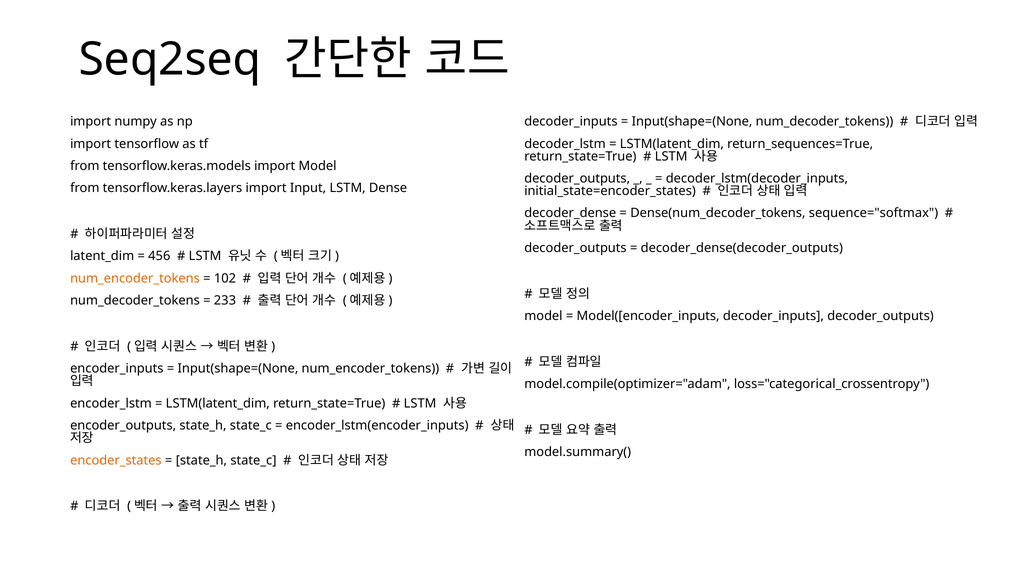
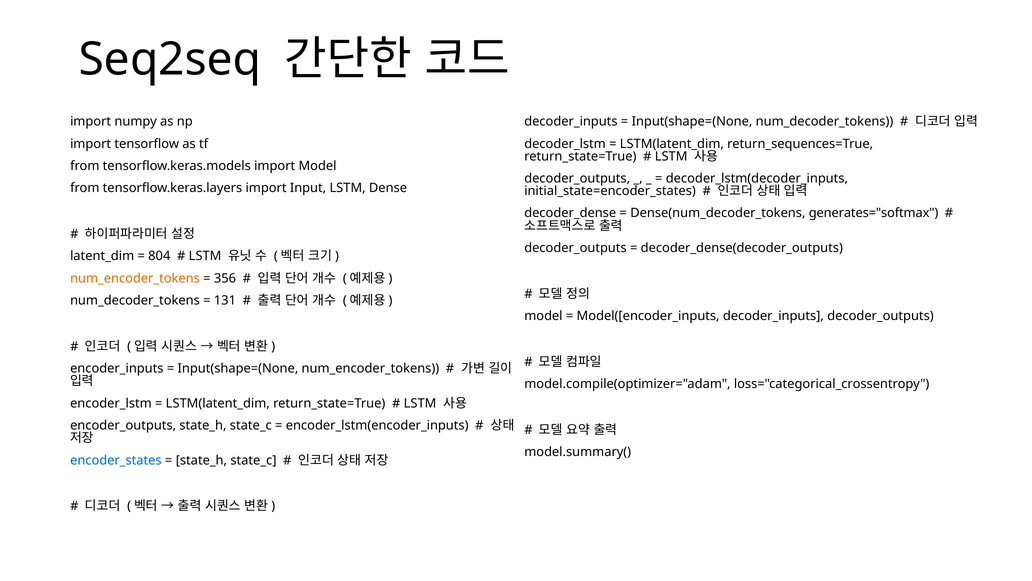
sequence="softmax: sequence="softmax -> generates="softmax
456: 456 -> 804
102: 102 -> 356
233: 233 -> 131
encoder_states colour: orange -> blue
